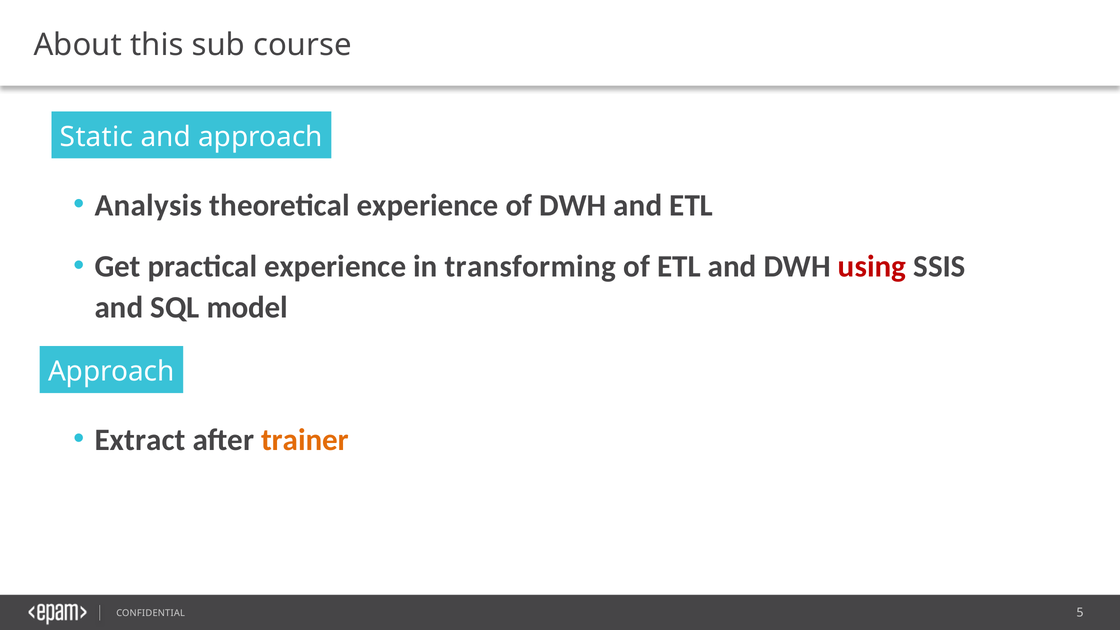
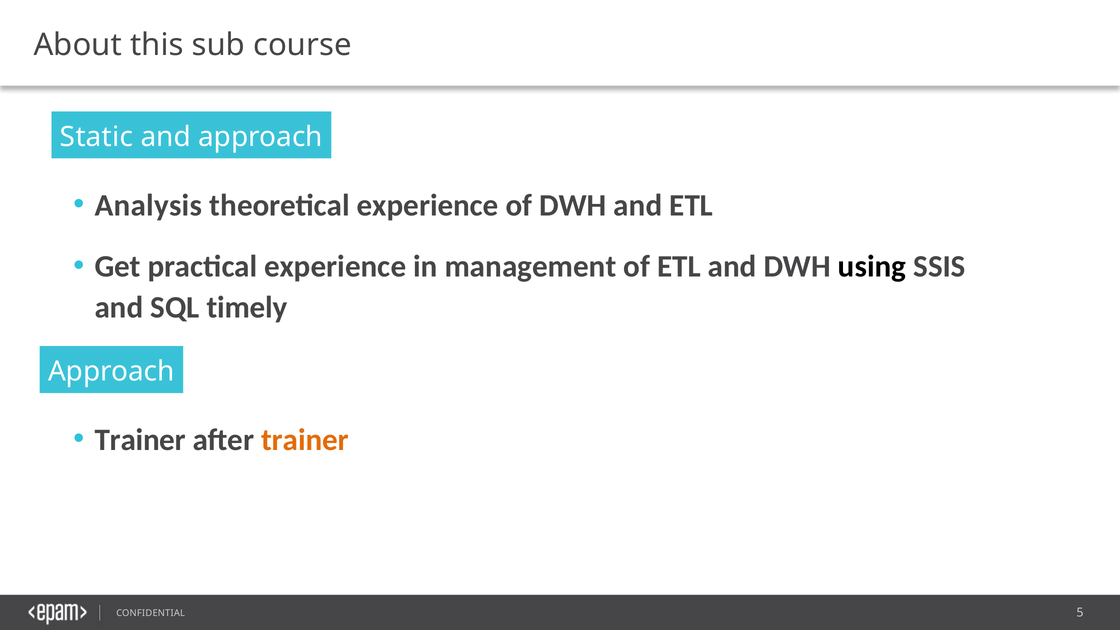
transforming: transforming -> management
using colour: red -> black
model: model -> timely
Extract at (140, 440): Extract -> Trainer
